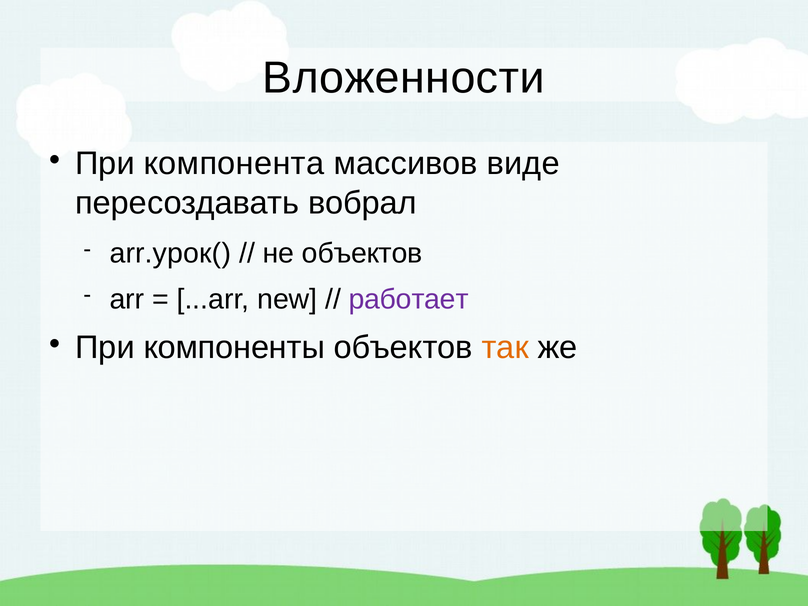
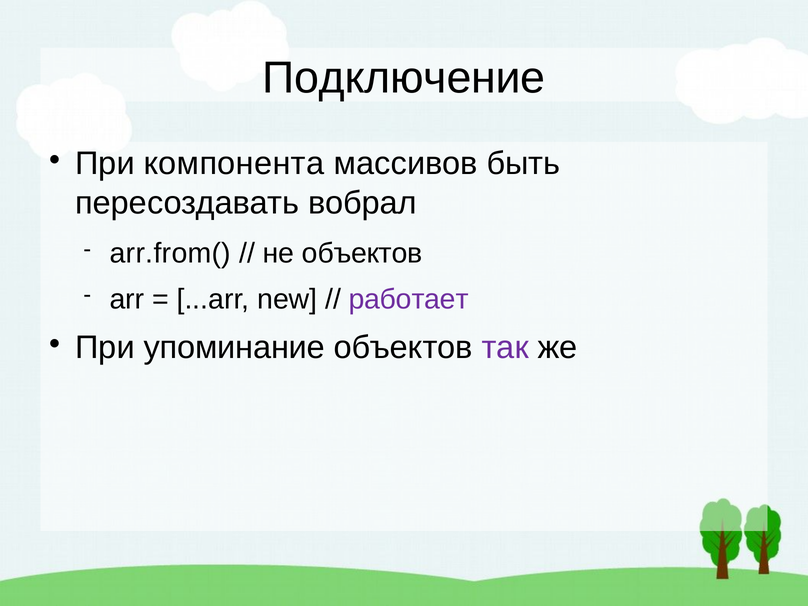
Вложенности: Вложенности -> Подключение
виде: виде -> быть
arr.урок(: arr.урок( -> arr.from(
компоненты: компоненты -> упоминание
так colour: orange -> purple
